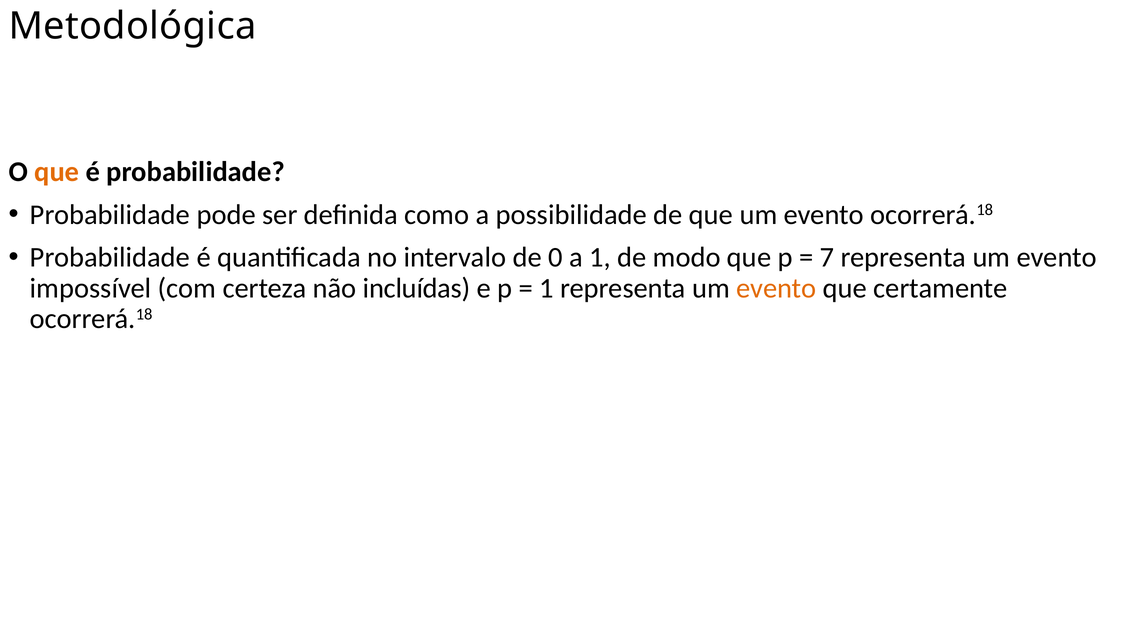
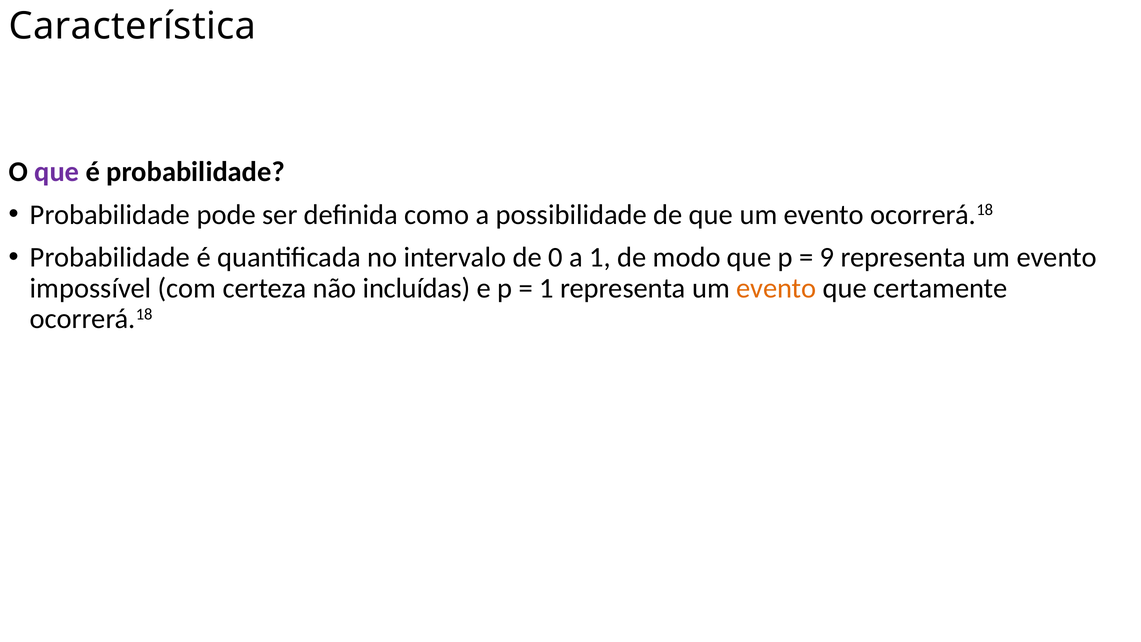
Metodológica: Metodológica -> Característica
que at (57, 172) colour: orange -> purple
7: 7 -> 9
